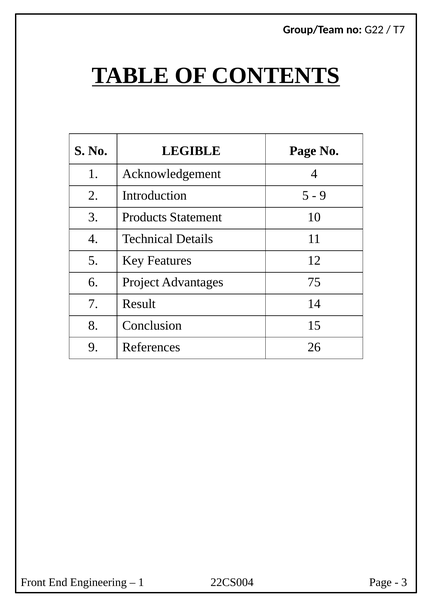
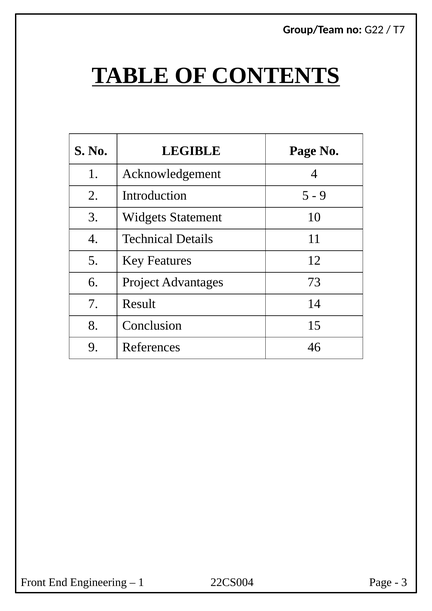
Products: Products -> Widgets
75: 75 -> 73
26: 26 -> 46
